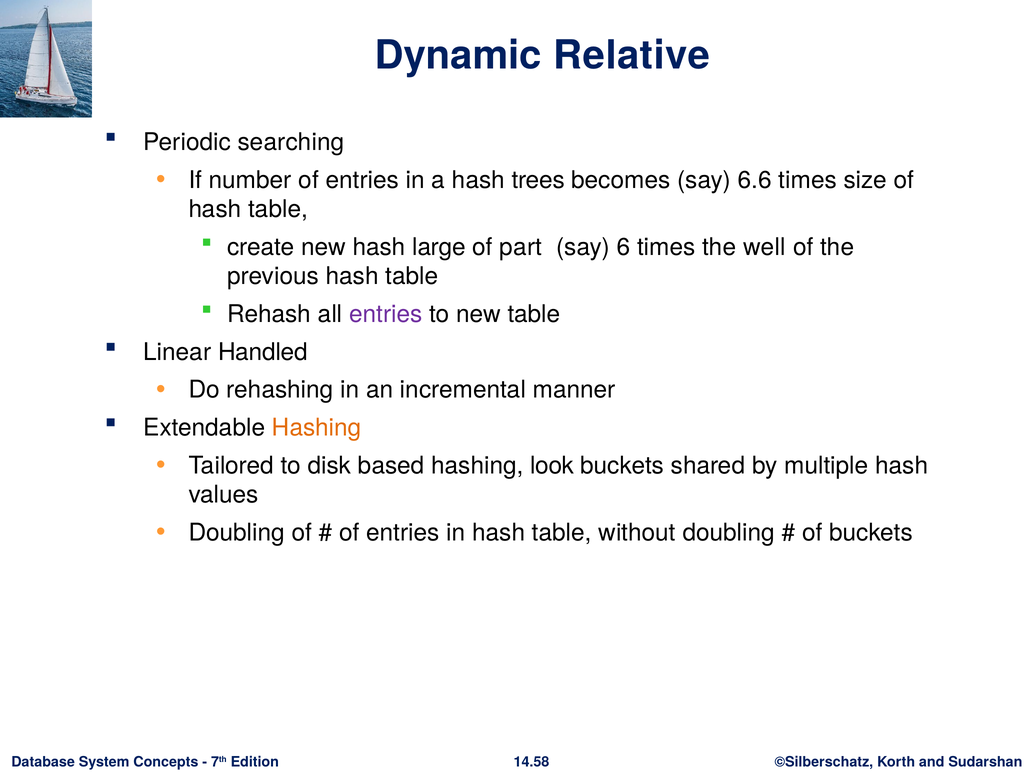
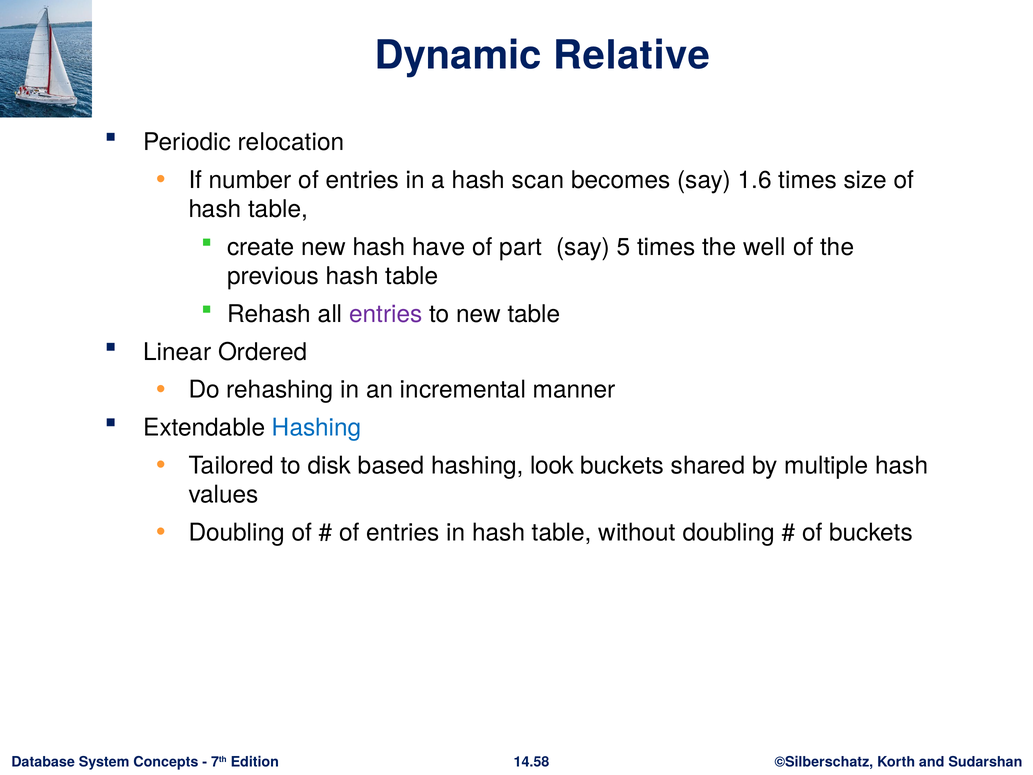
searching: searching -> relocation
trees: trees -> scan
6.6: 6.6 -> 1.6
large: large -> have
6: 6 -> 5
Handled: Handled -> Ordered
Hashing at (317, 428) colour: orange -> blue
